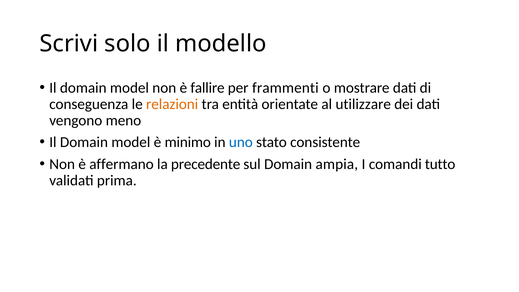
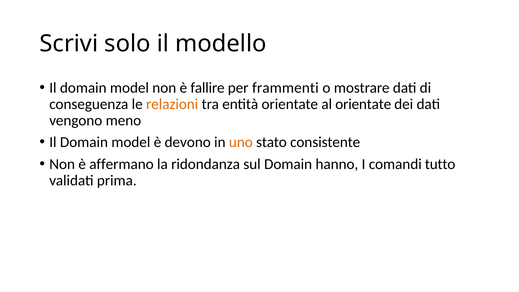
al utilizzare: utilizzare -> orientate
minimo: minimo -> devono
uno colour: blue -> orange
precedente: precedente -> ridondanza
ampia: ampia -> hanno
